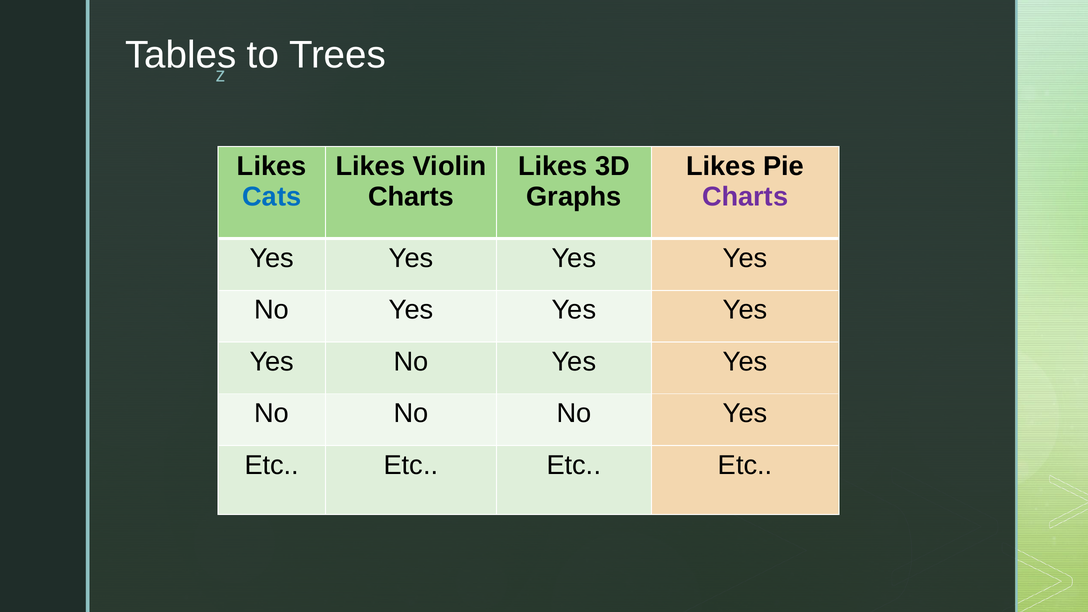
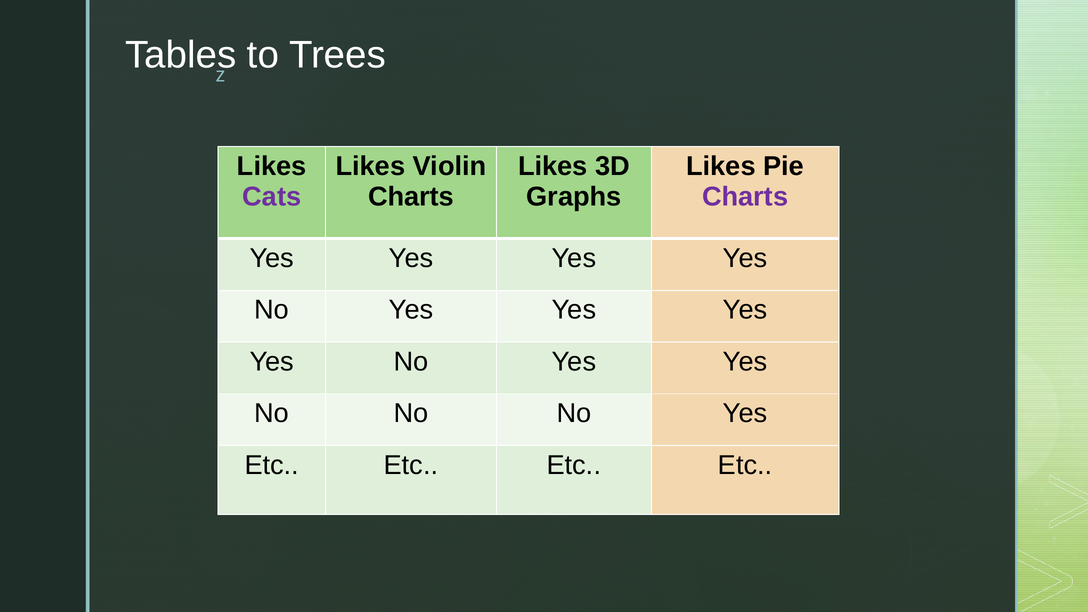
Cats colour: blue -> purple
